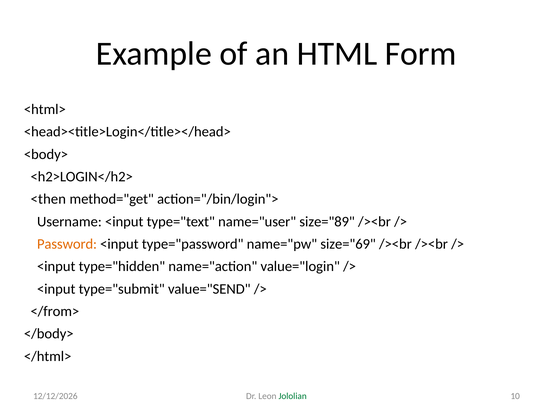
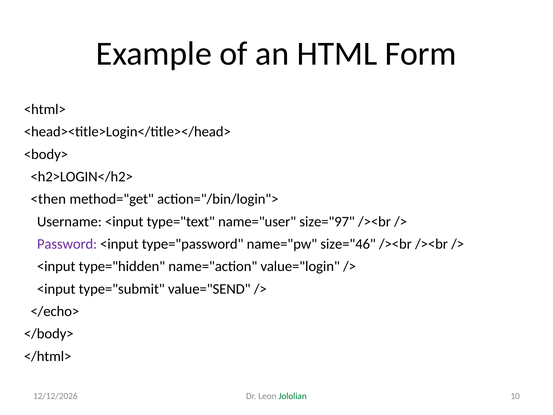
size="89: size="89 -> size="97
Password colour: orange -> purple
size="69: size="69 -> size="46
</from>: </from> -> </echo>
